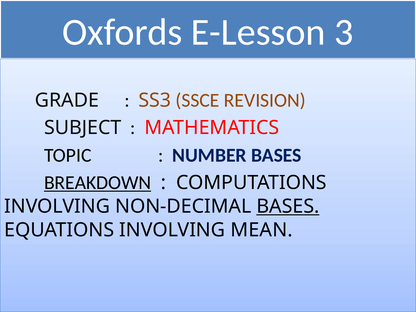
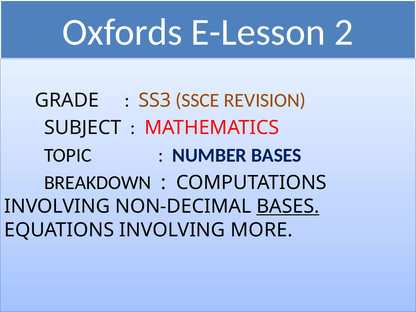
3: 3 -> 2
BREAKDOWN underline: present -> none
MEAN: MEAN -> MORE
